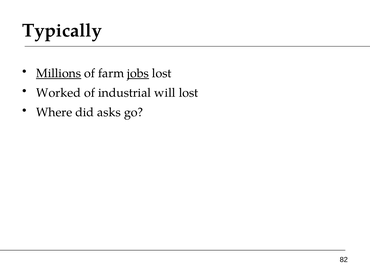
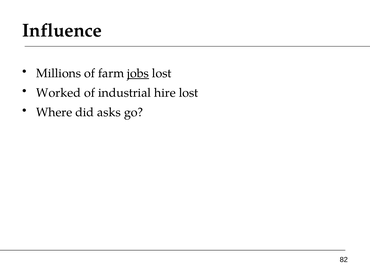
Typically: Typically -> Influence
Millions underline: present -> none
will: will -> hire
